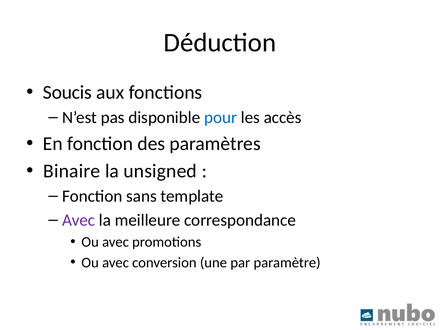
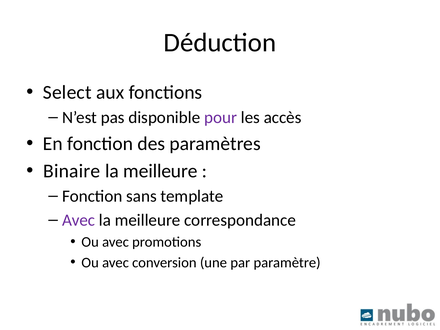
Soucis: Soucis -> Select
pour colour: blue -> purple
unsigned at (160, 171): unsigned -> meilleure
